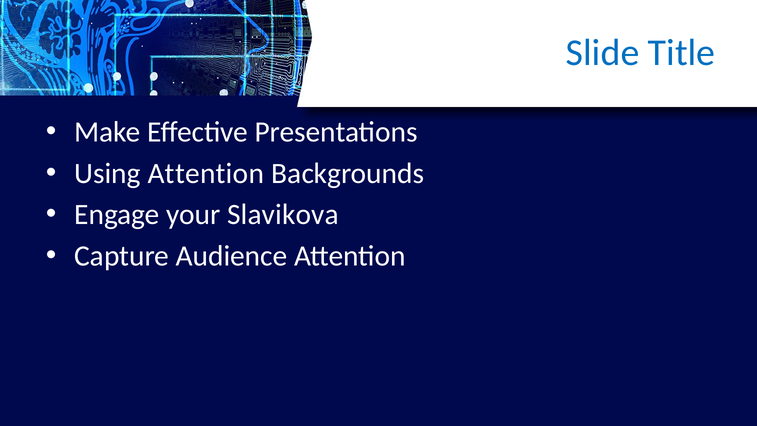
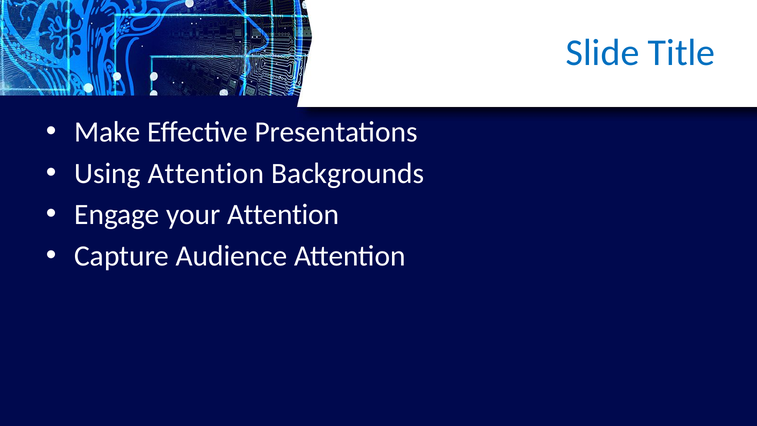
your Slavikova: Slavikova -> Attention
